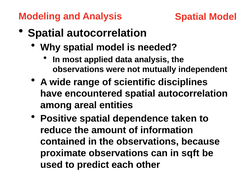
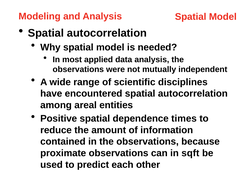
taken: taken -> times
